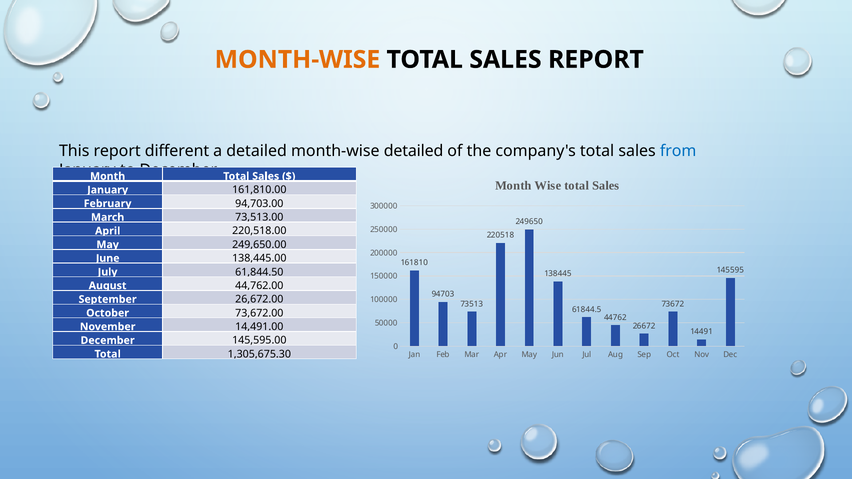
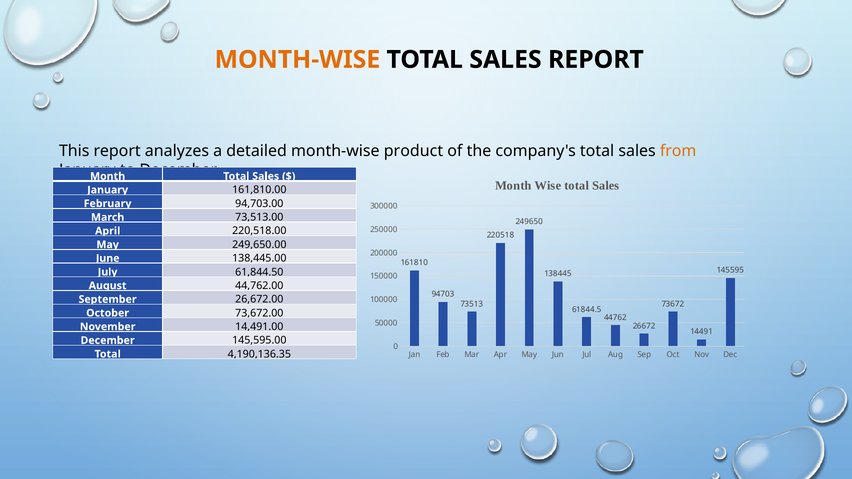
different: different -> analyzes
month-wise detailed: detailed -> product
from colour: blue -> orange
1,305,675.30: 1,305,675.30 -> 4,190,136.35
